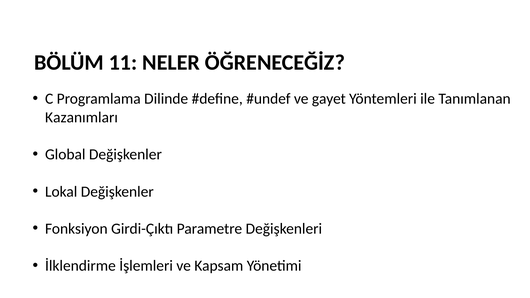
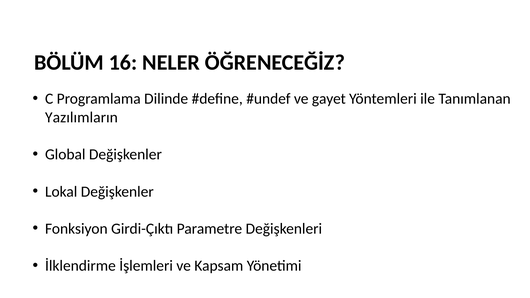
11: 11 -> 16
Kazanımları: Kazanımları -> Yazılımların
